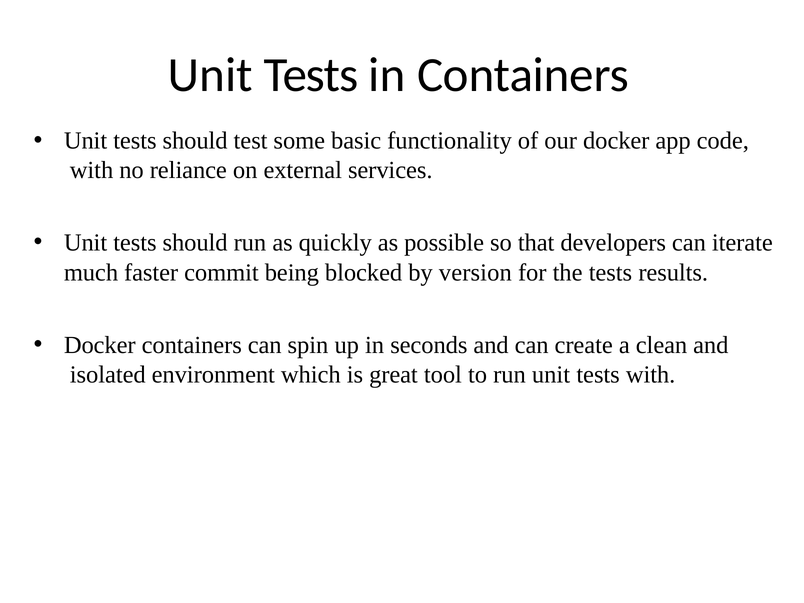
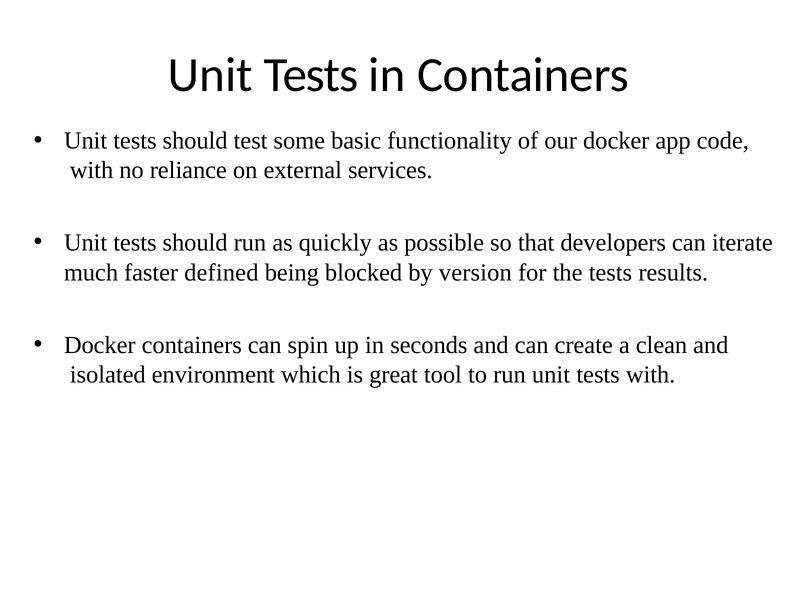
commit: commit -> defined
